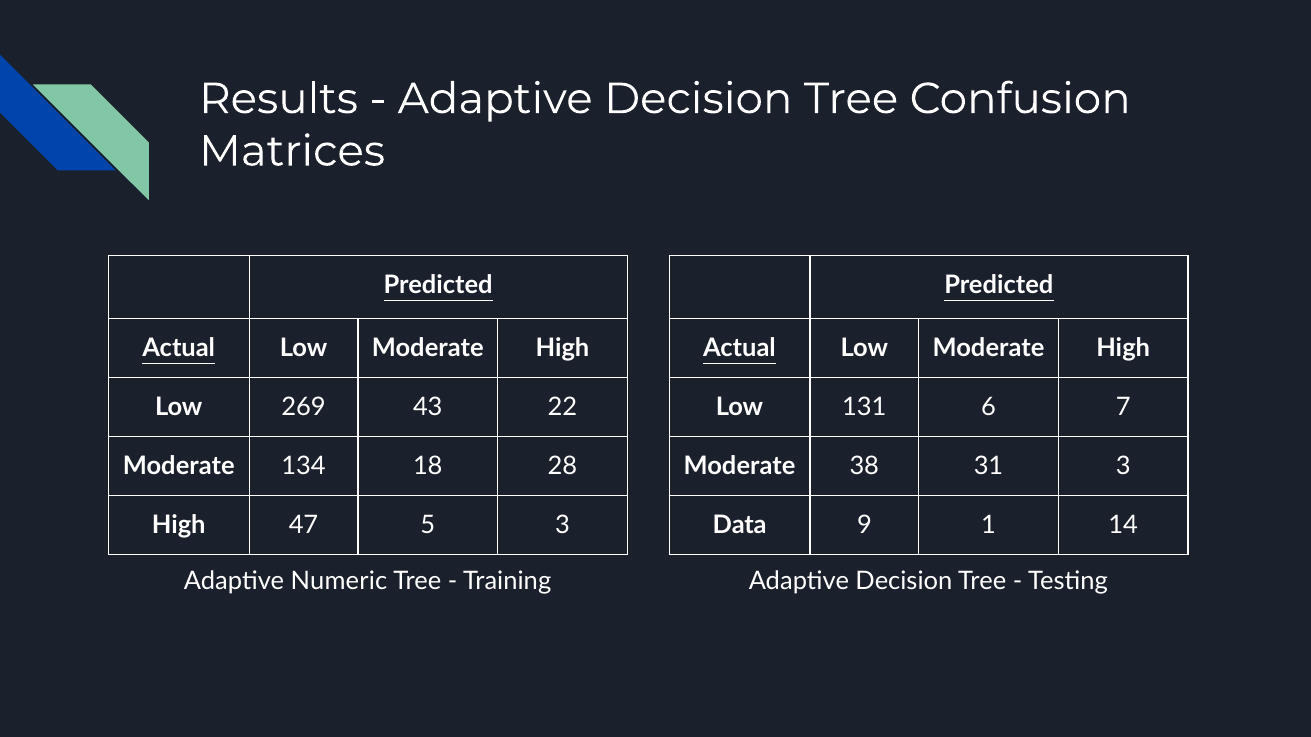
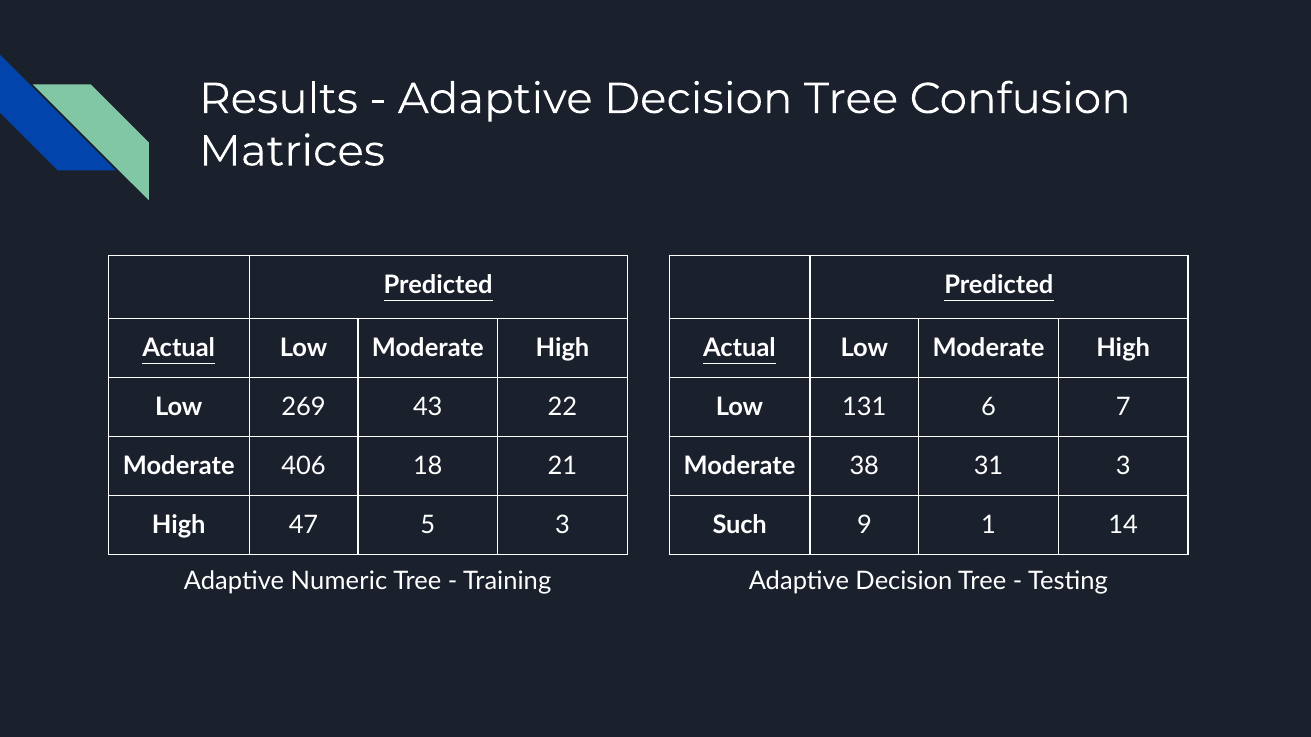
134: 134 -> 406
28: 28 -> 21
Data: Data -> Such
